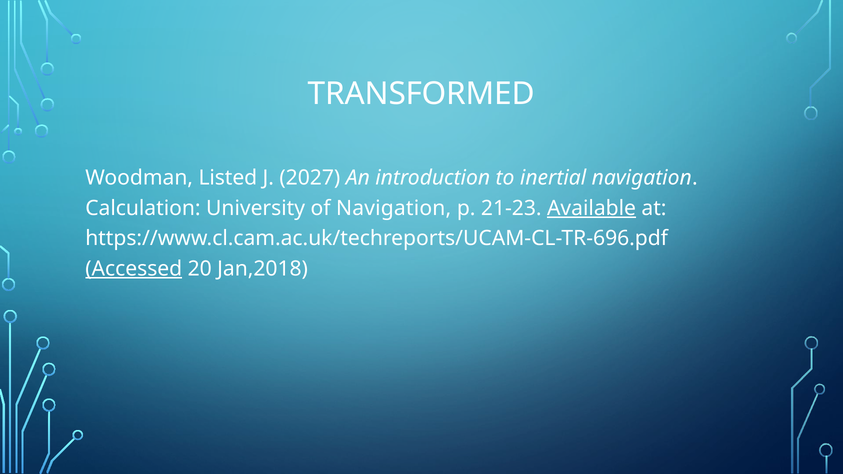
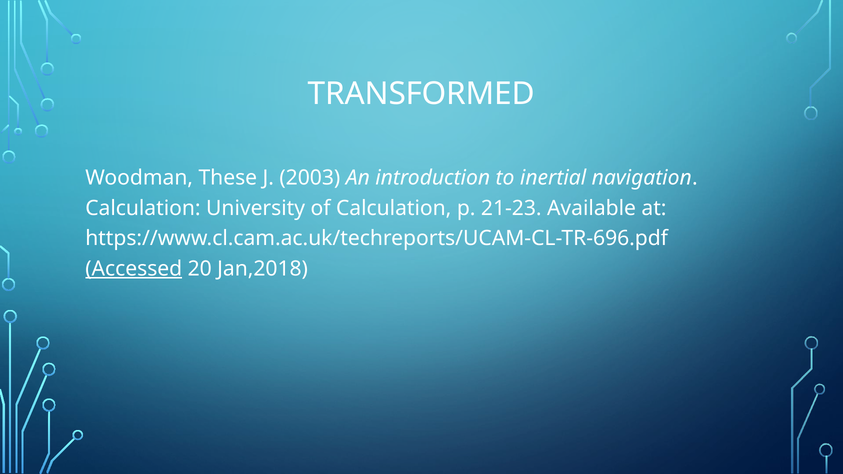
Listed: Listed -> These
2027: 2027 -> 2003
of Navigation: Navigation -> Calculation
Available underline: present -> none
